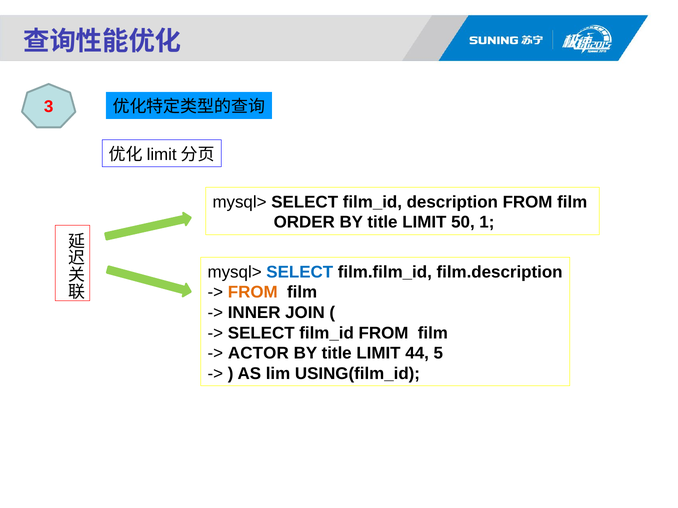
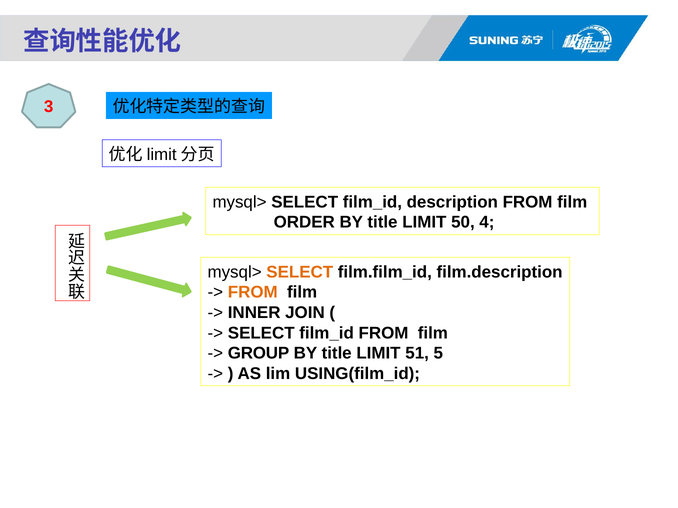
1: 1 -> 4
SELECT at (300, 272) colour: blue -> orange
ACTOR: ACTOR -> GROUP
44: 44 -> 51
